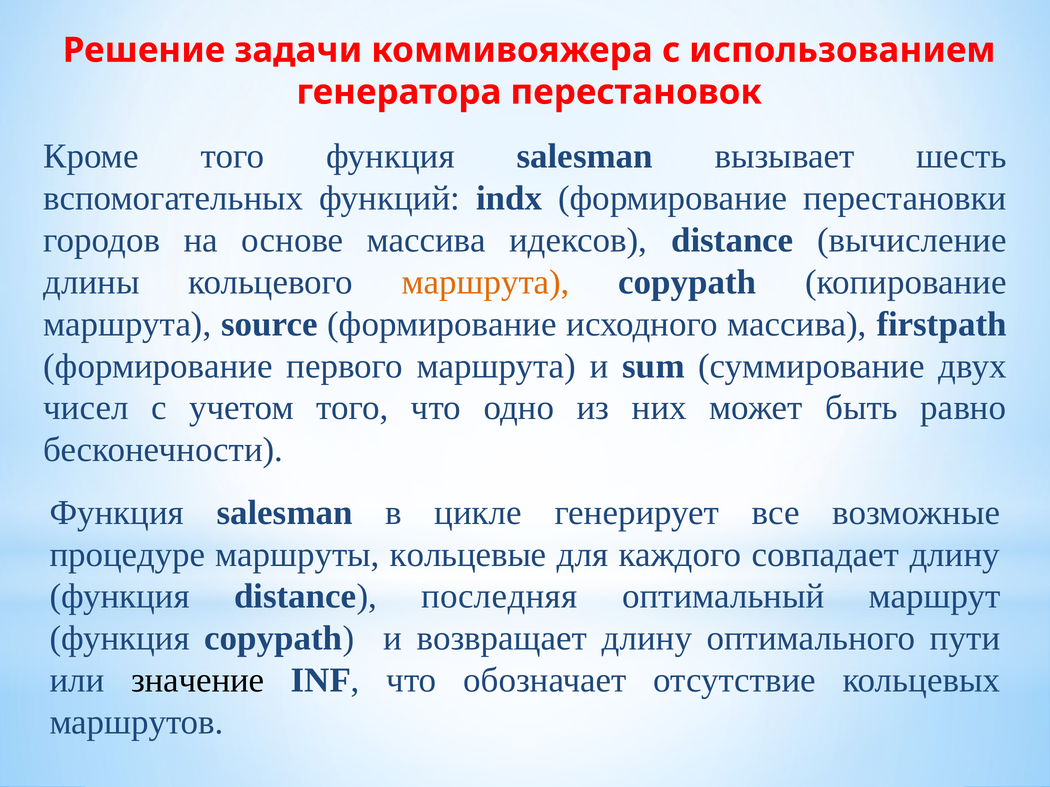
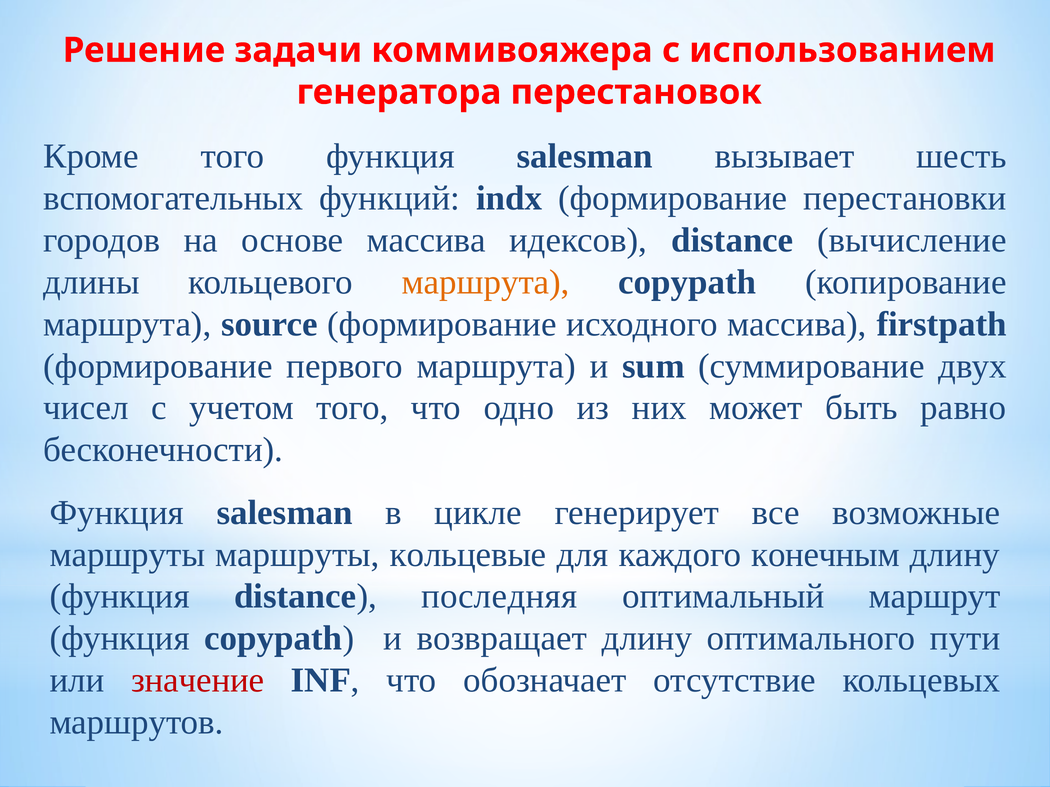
процедуре at (127, 555): процедуре -> маршруты
совпадает: совпадает -> конечным
значение colour: black -> red
